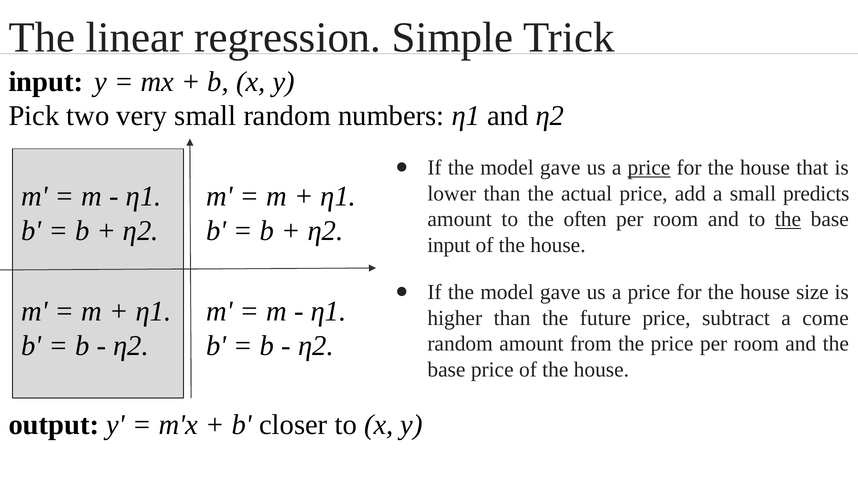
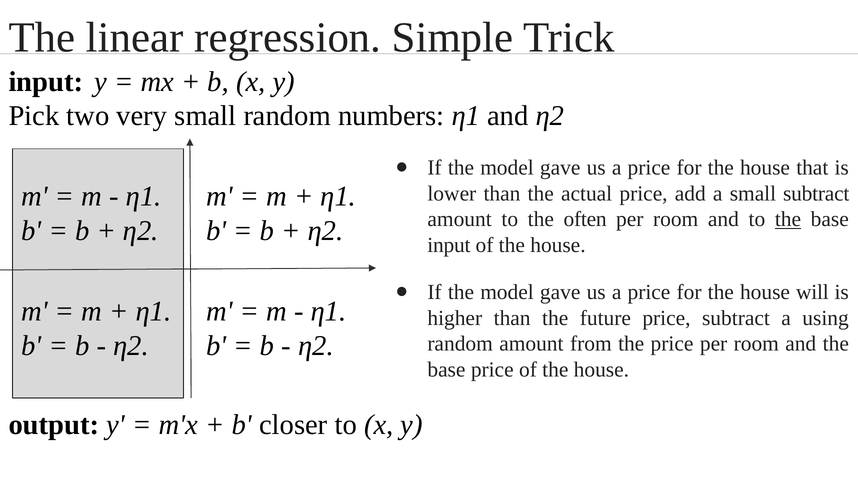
price at (649, 168) underline: present -> none
small predicts: predicts -> subtract
size: size -> will
come: come -> using
